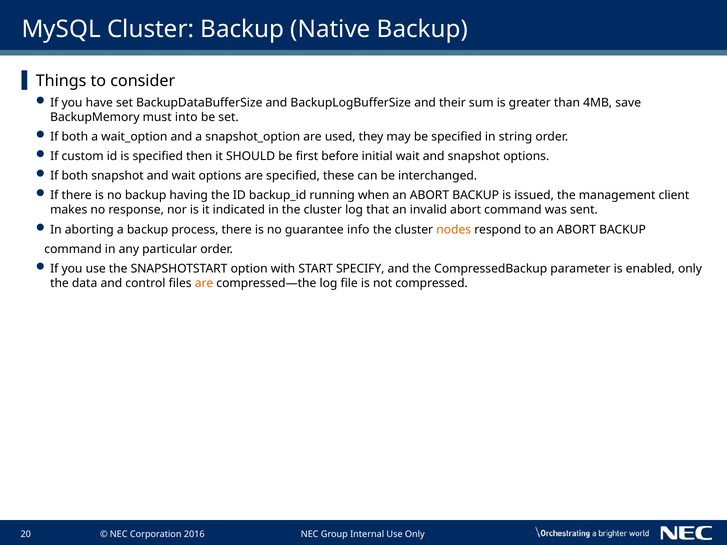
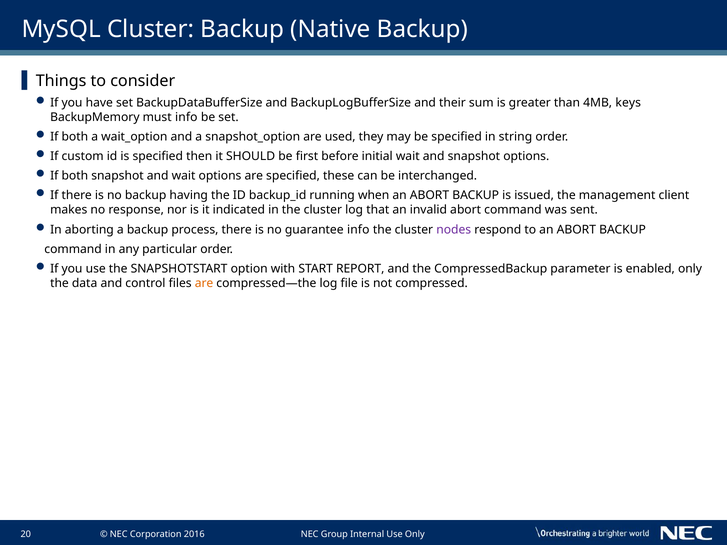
save: save -> keys
must into: into -> info
nodes colour: orange -> purple
SPECIFY: SPECIFY -> REPORT
